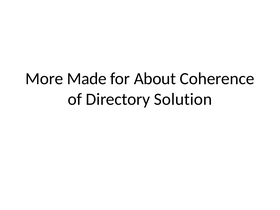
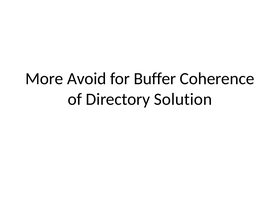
Made: Made -> Avoid
About: About -> Buffer
